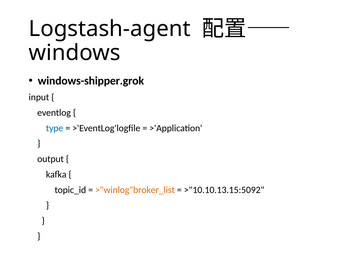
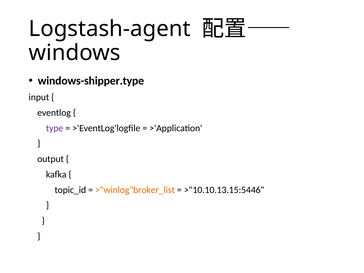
windows-shipper.grok: windows-shipper.grok -> windows-shipper.type
type colour: blue -> purple
>"10.10.13.15:5092: >"10.10.13.15:5092 -> >"10.10.13.15:5446
